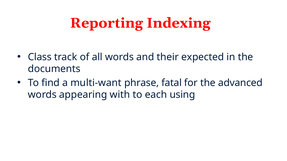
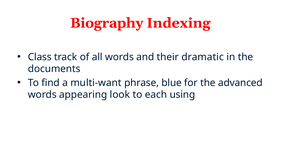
Reporting: Reporting -> Biography
expected: expected -> dramatic
fatal: fatal -> blue
with: with -> look
